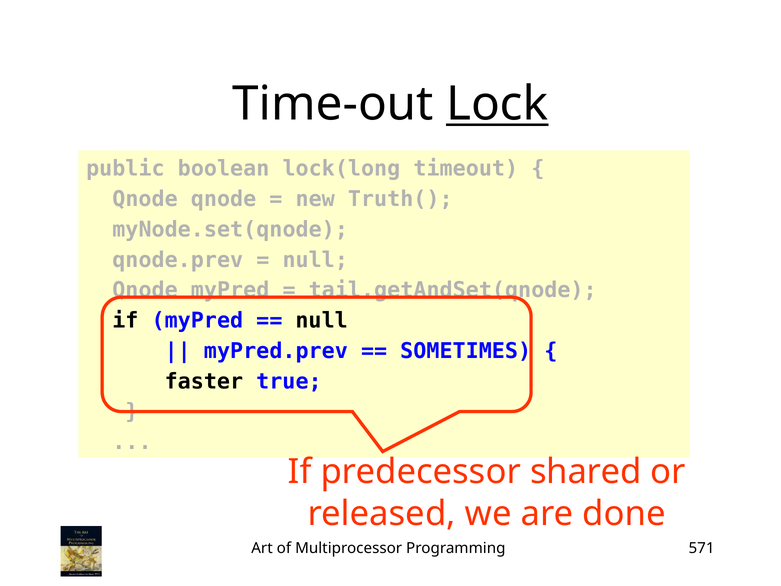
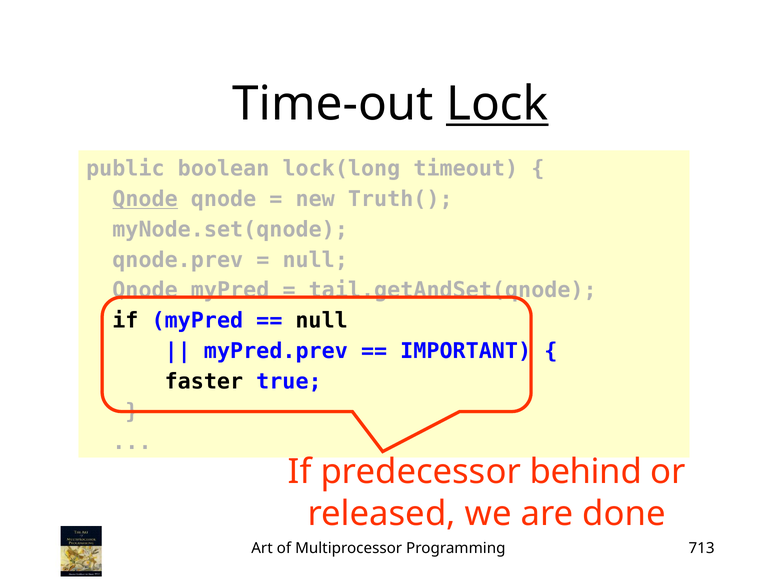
Qnode at (145, 199) underline: none -> present
SOMETIMES: SOMETIMES -> IMPORTANT
shared: shared -> behind
571: 571 -> 713
